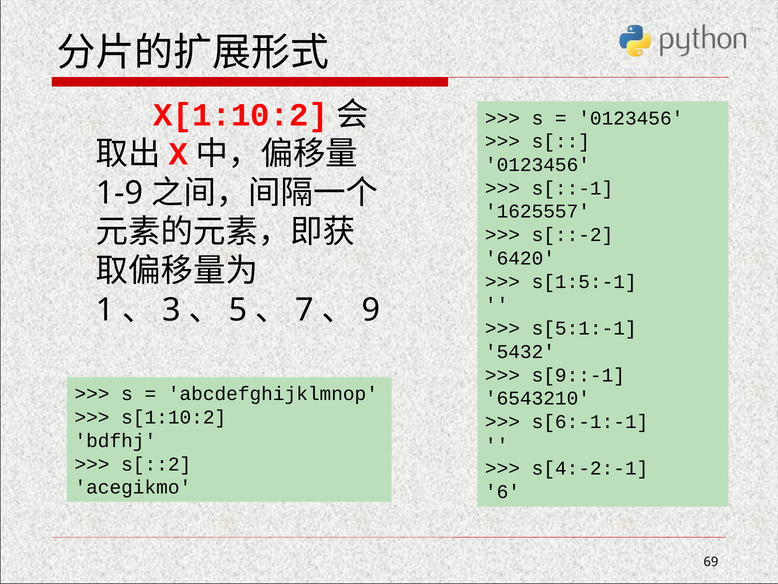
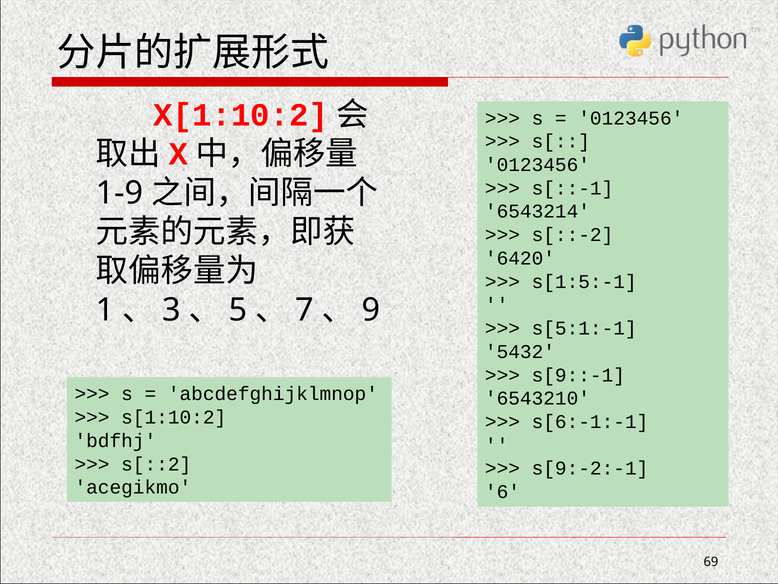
1625557: 1625557 -> 6543214
s[4:-2:-1: s[4:-2:-1 -> s[9:-2:-1
